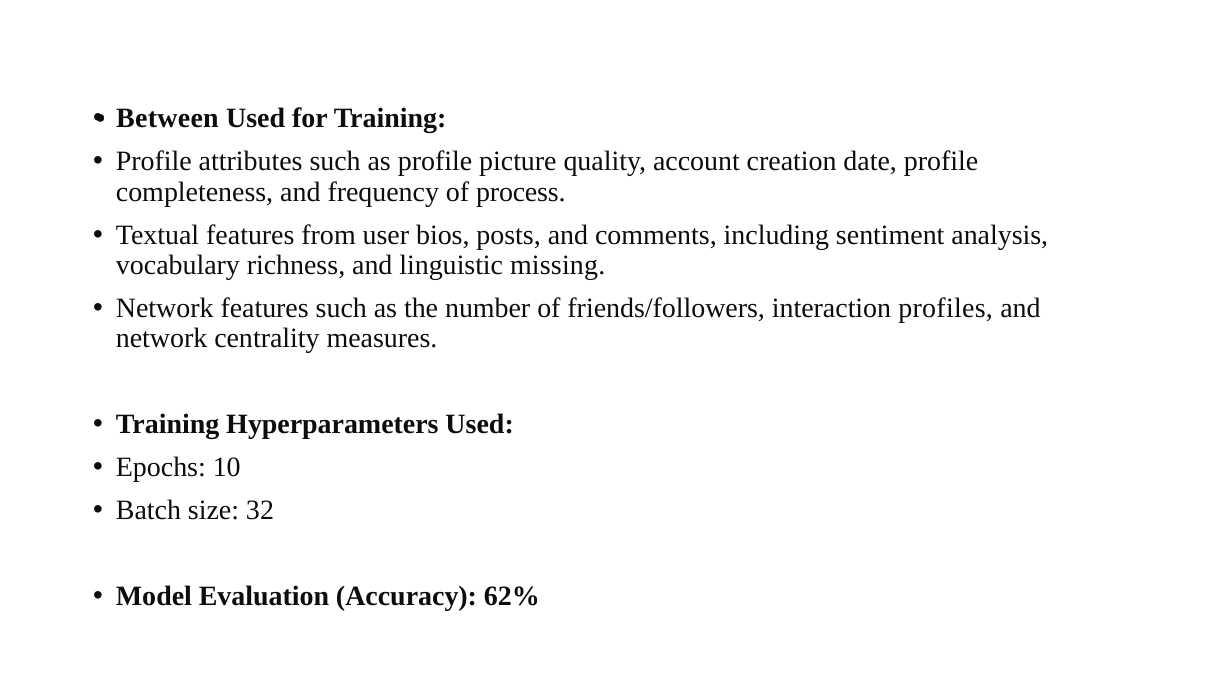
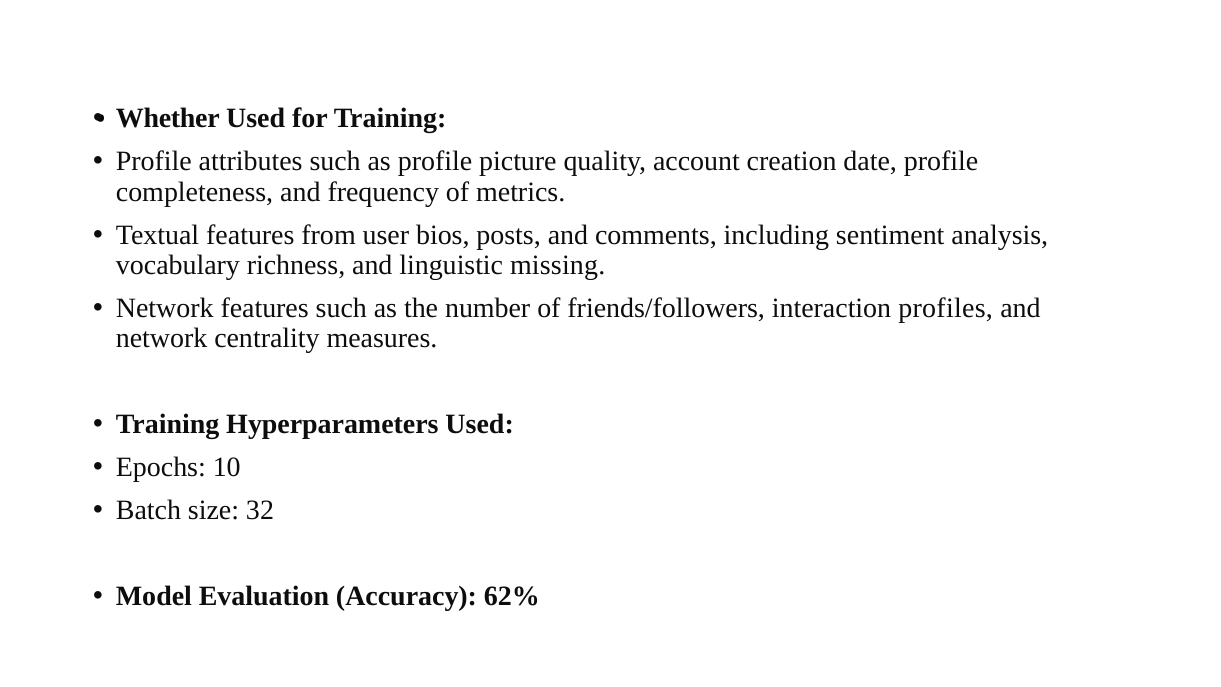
Between: Between -> Whether
process: process -> metrics
